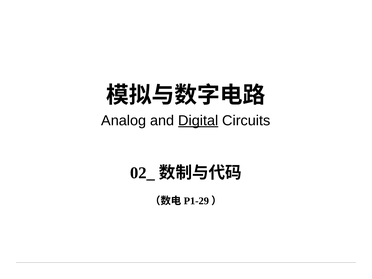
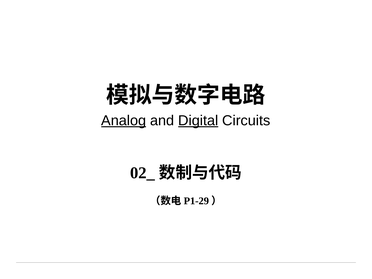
Analog underline: none -> present
